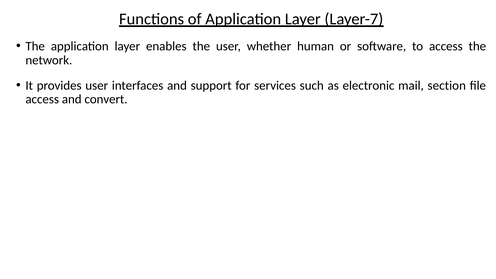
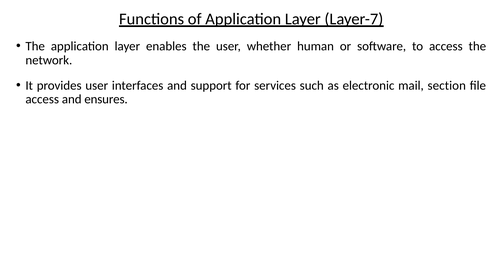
convert: convert -> ensures
